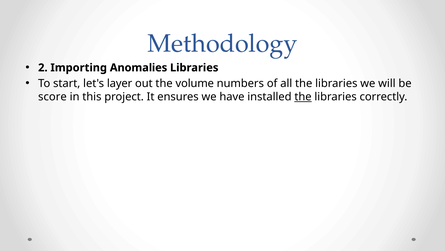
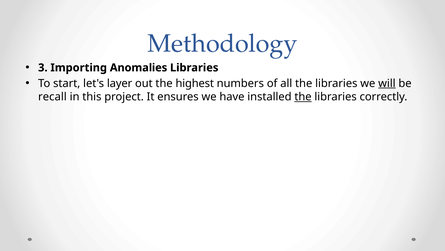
2: 2 -> 3
volume: volume -> highest
will underline: none -> present
score: score -> recall
